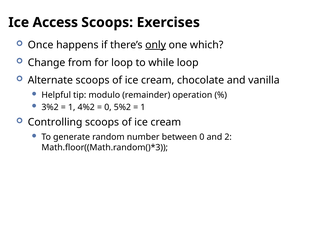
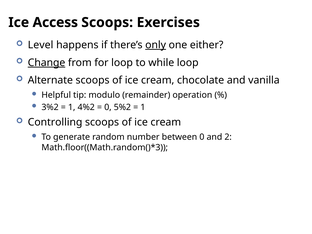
Once: Once -> Level
which: which -> either
Change underline: none -> present
